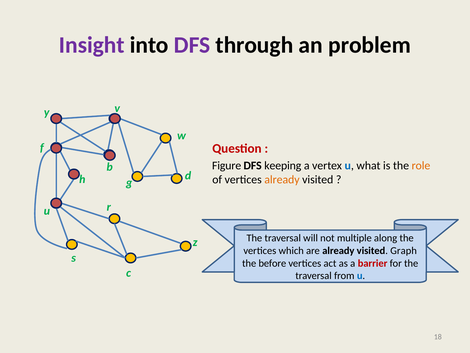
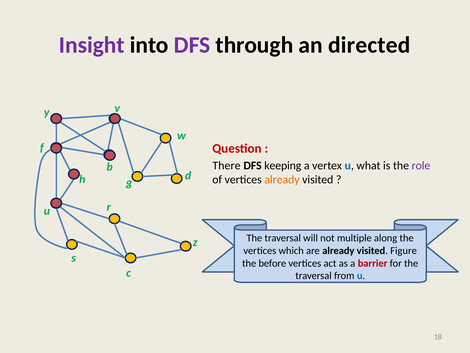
problem: problem -> directed
Figure: Figure -> There
role colour: orange -> purple
Graph: Graph -> Figure
